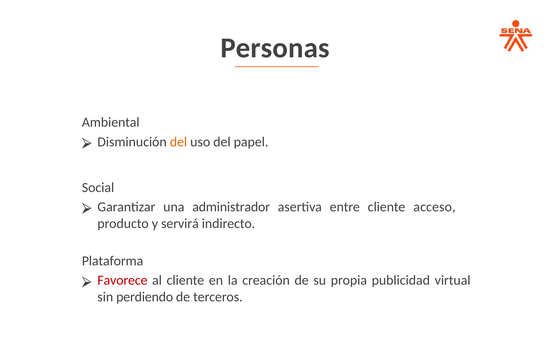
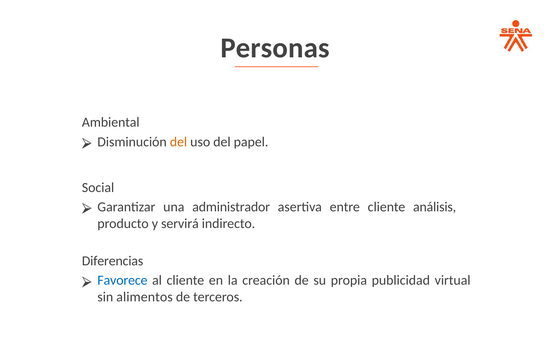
acceso: acceso -> análisis
Plataforma: Plataforma -> Diferencias
Favorece colour: red -> blue
perdiendo: perdiendo -> alimentos
